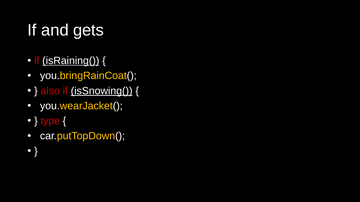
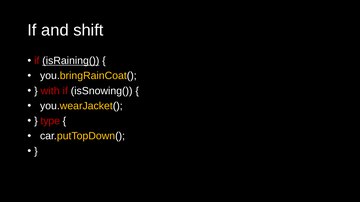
gets: gets -> shift
also: also -> with
isSnowing( underline: present -> none
